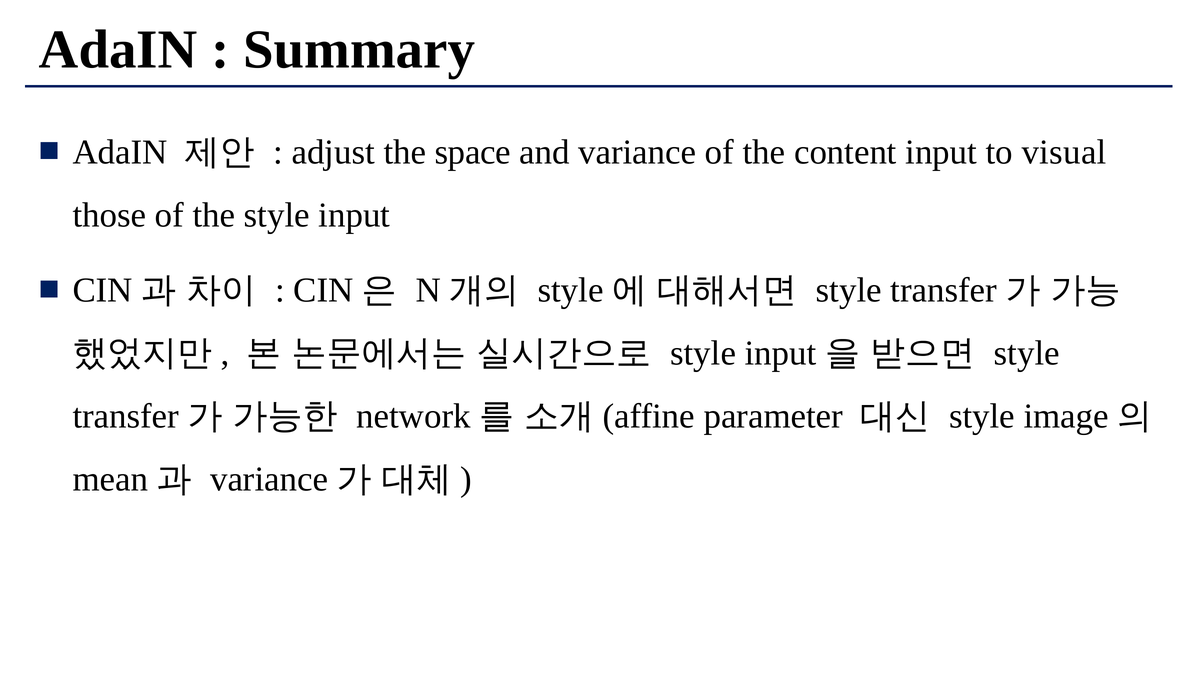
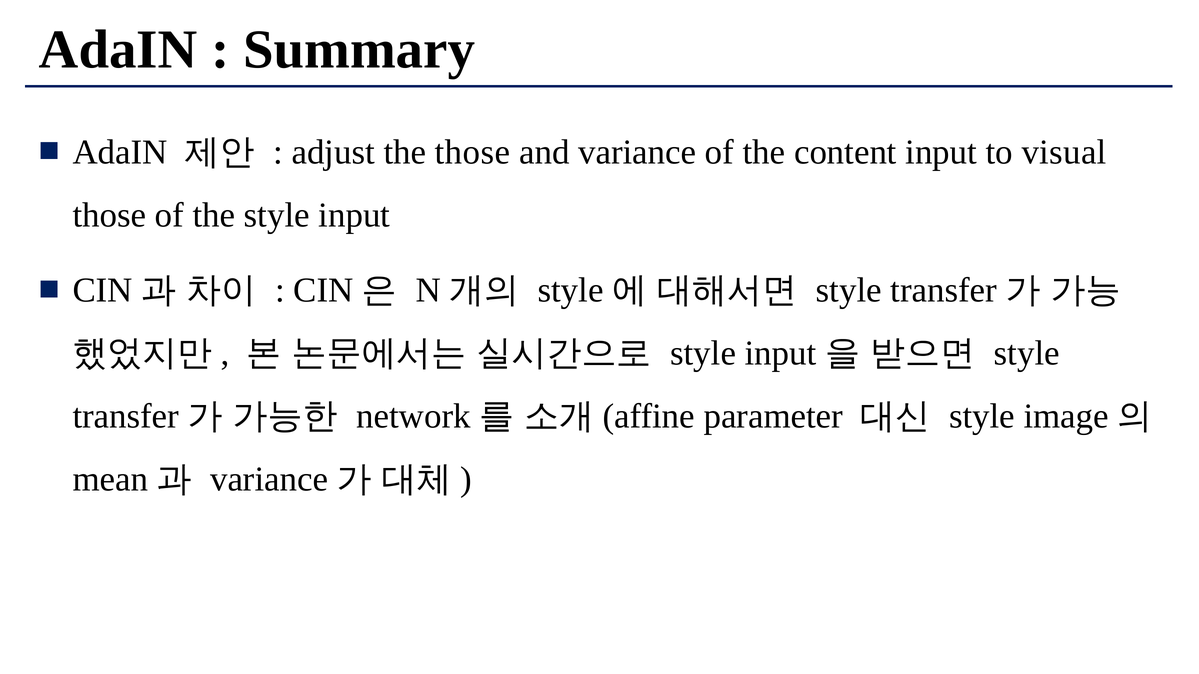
the space: space -> those
